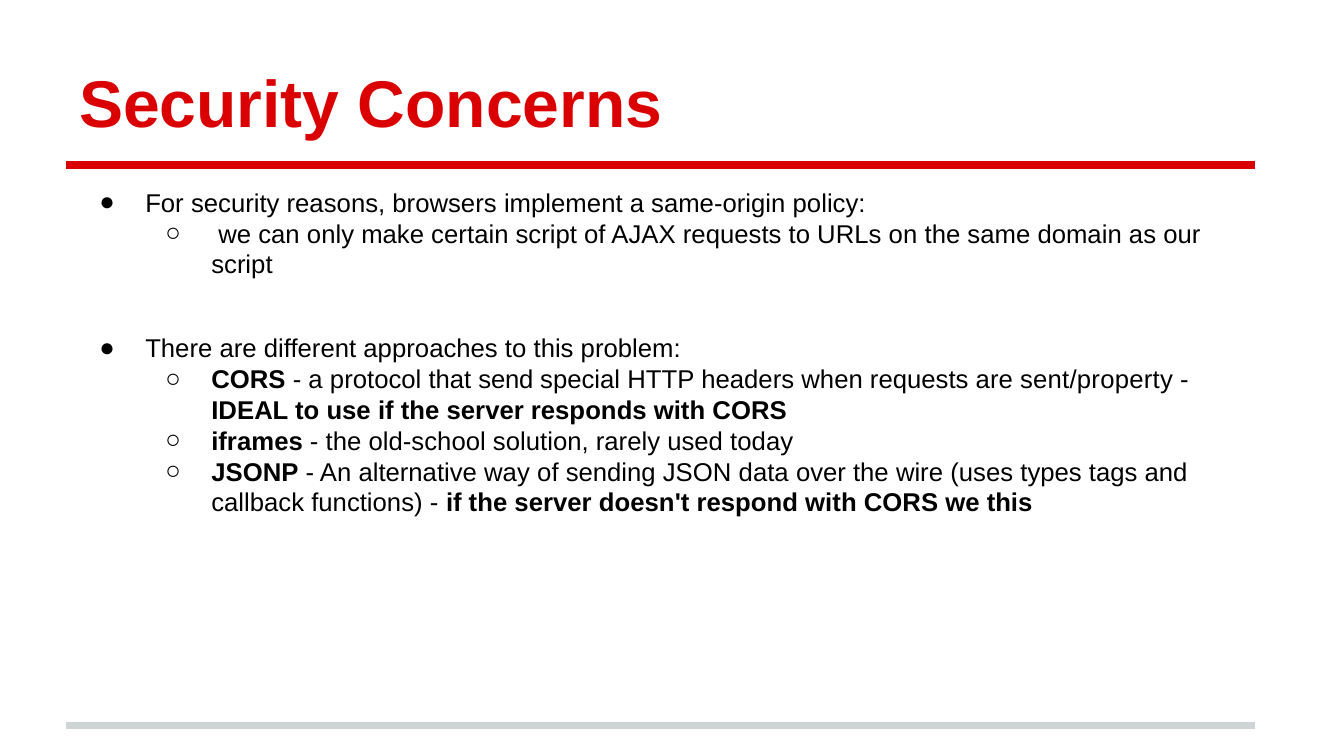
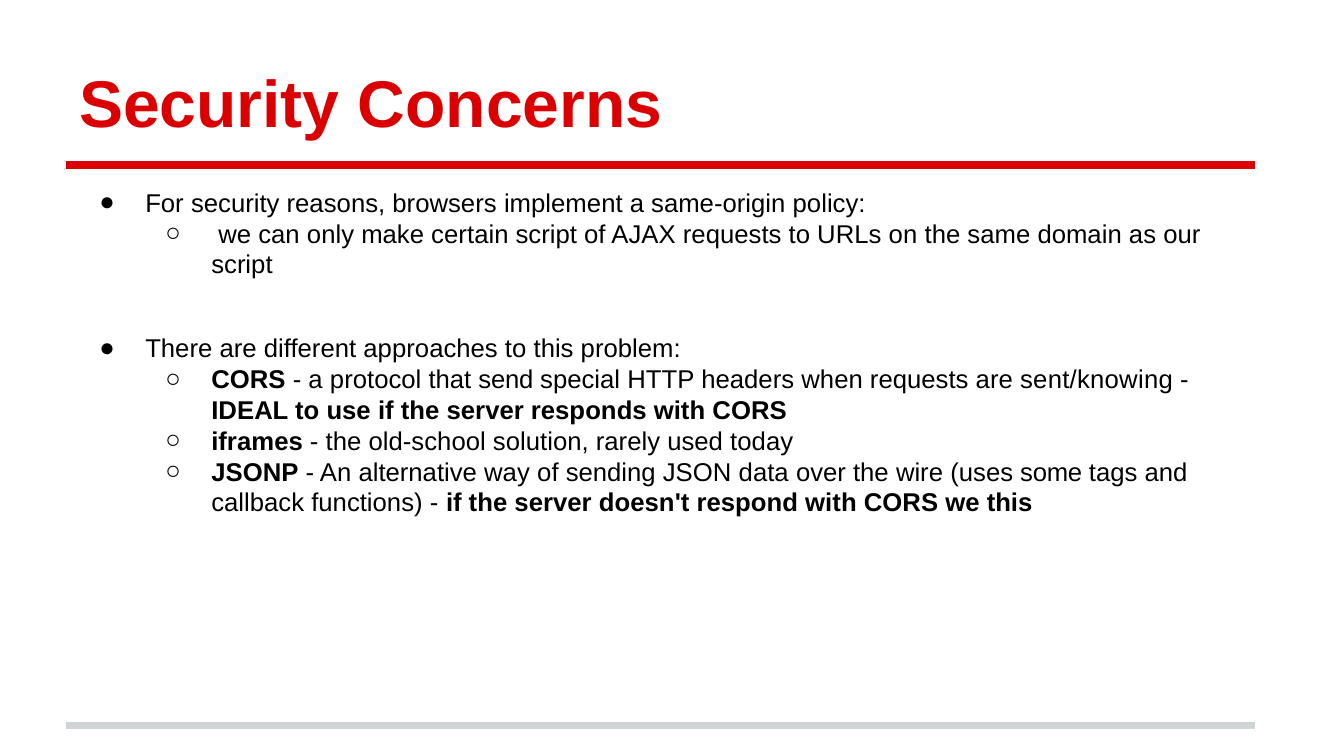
sent/property: sent/property -> sent/knowing
types: types -> some
